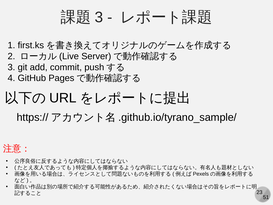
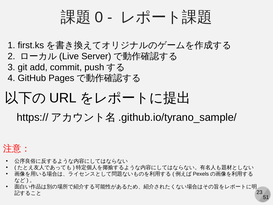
3 at (99, 17): 3 -> 0
